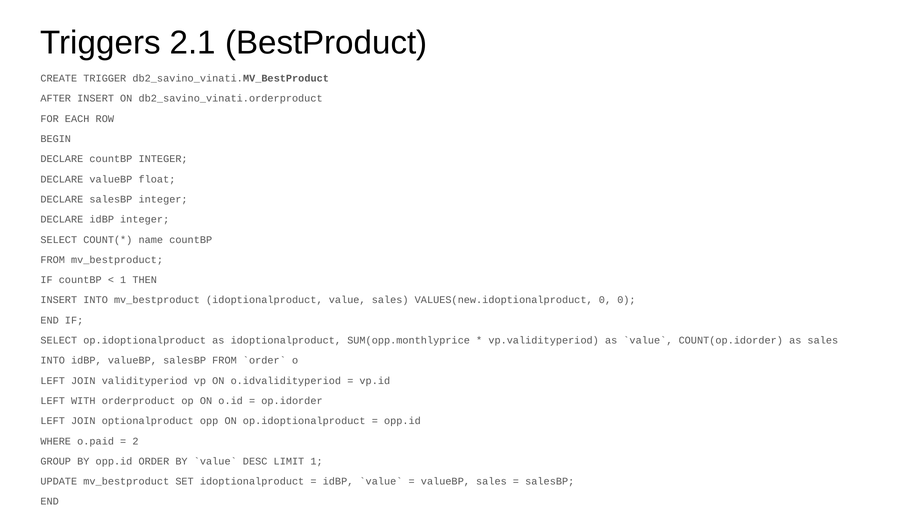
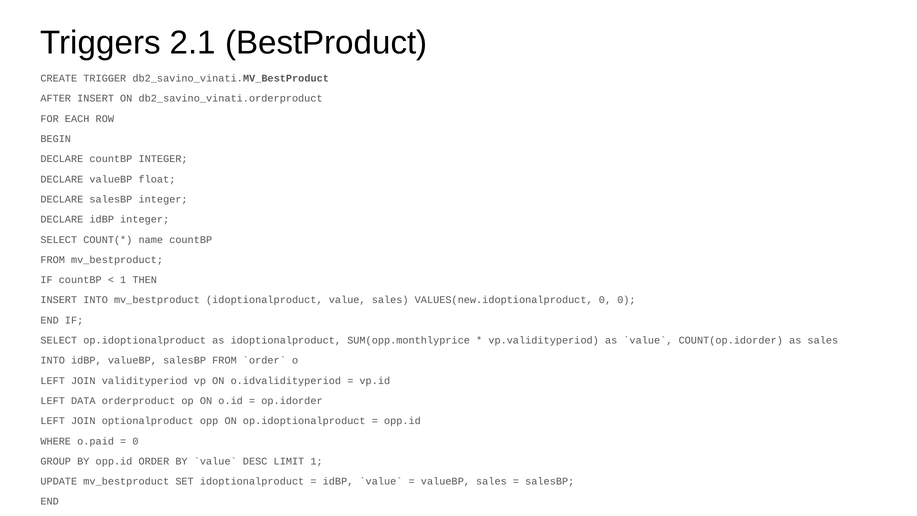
WITH: WITH -> DATA
2 at (136, 441): 2 -> 0
